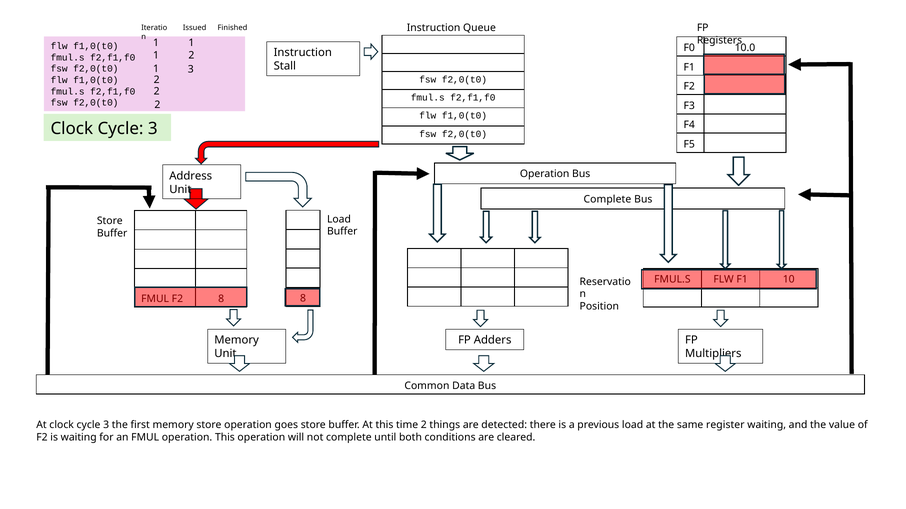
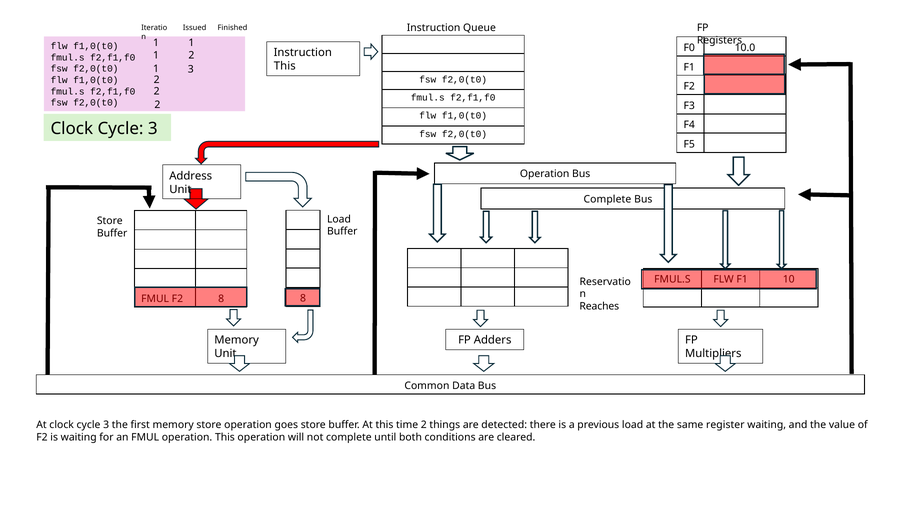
Stall at (285, 66): Stall -> This
Position: Position -> Reaches
